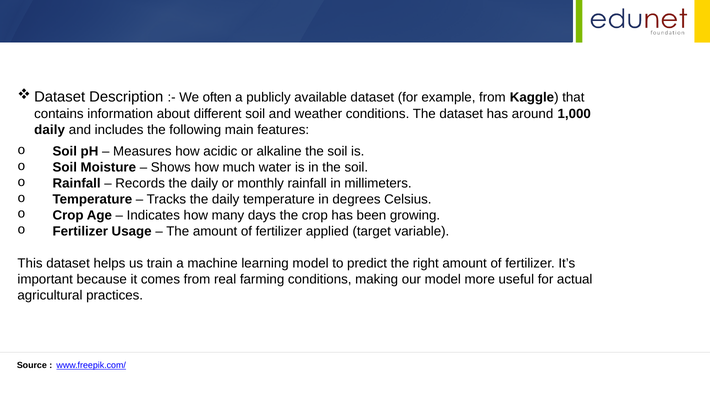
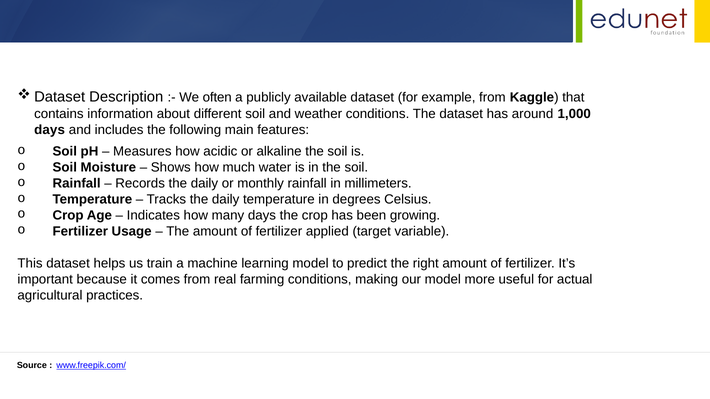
daily at (50, 130): daily -> days
